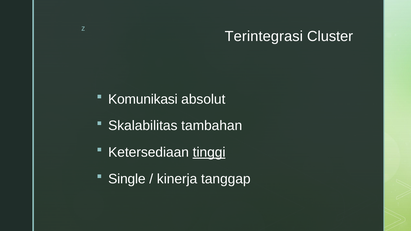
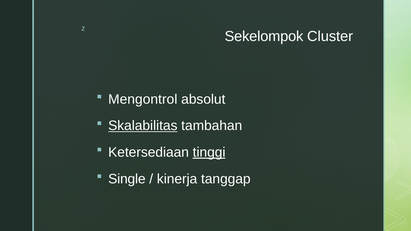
Terintegrasi: Terintegrasi -> Sekelompok
Komunikasi: Komunikasi -> Mengontrol
Skalabilitas underline: none -> present
